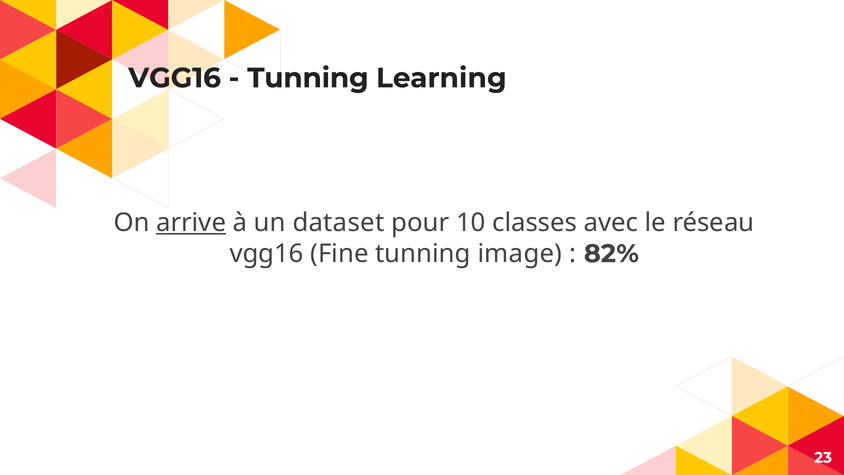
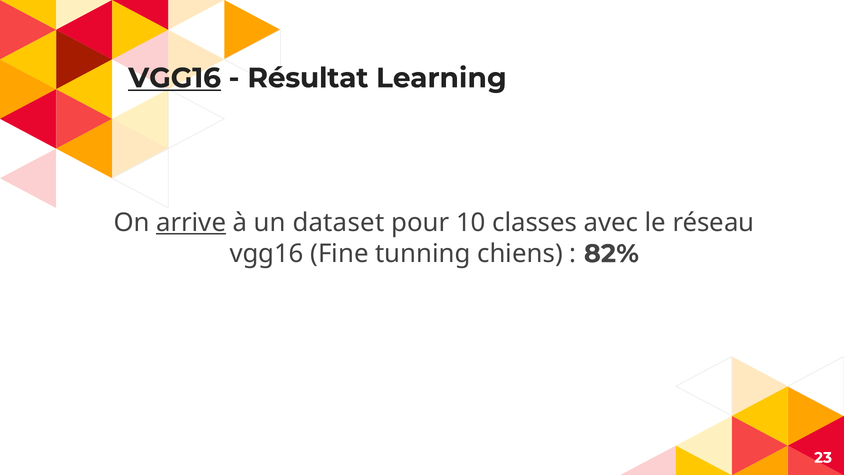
VGG16 at (175, 78) underline: none -> present
Tunning at (308, 78): Tunning -> Résultat
image: image -> chiens
